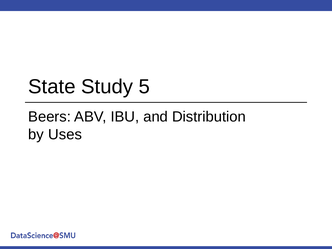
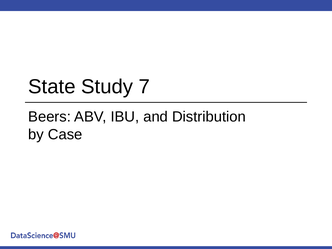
5: 5 -> 7
Uses: Uses -> Case
